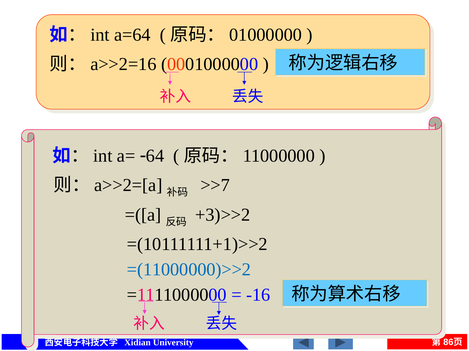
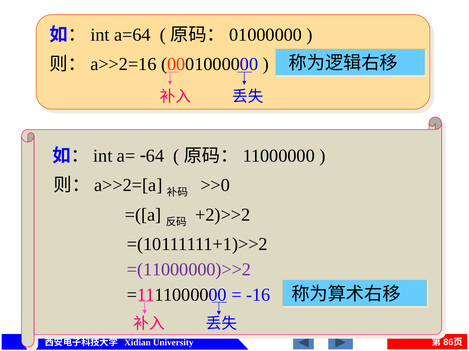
>>7: >>7 -> >>0
+3)>>2: +3)>>2 -> +2)>>2
=(11000000)>>2 colour: blue -> purple
